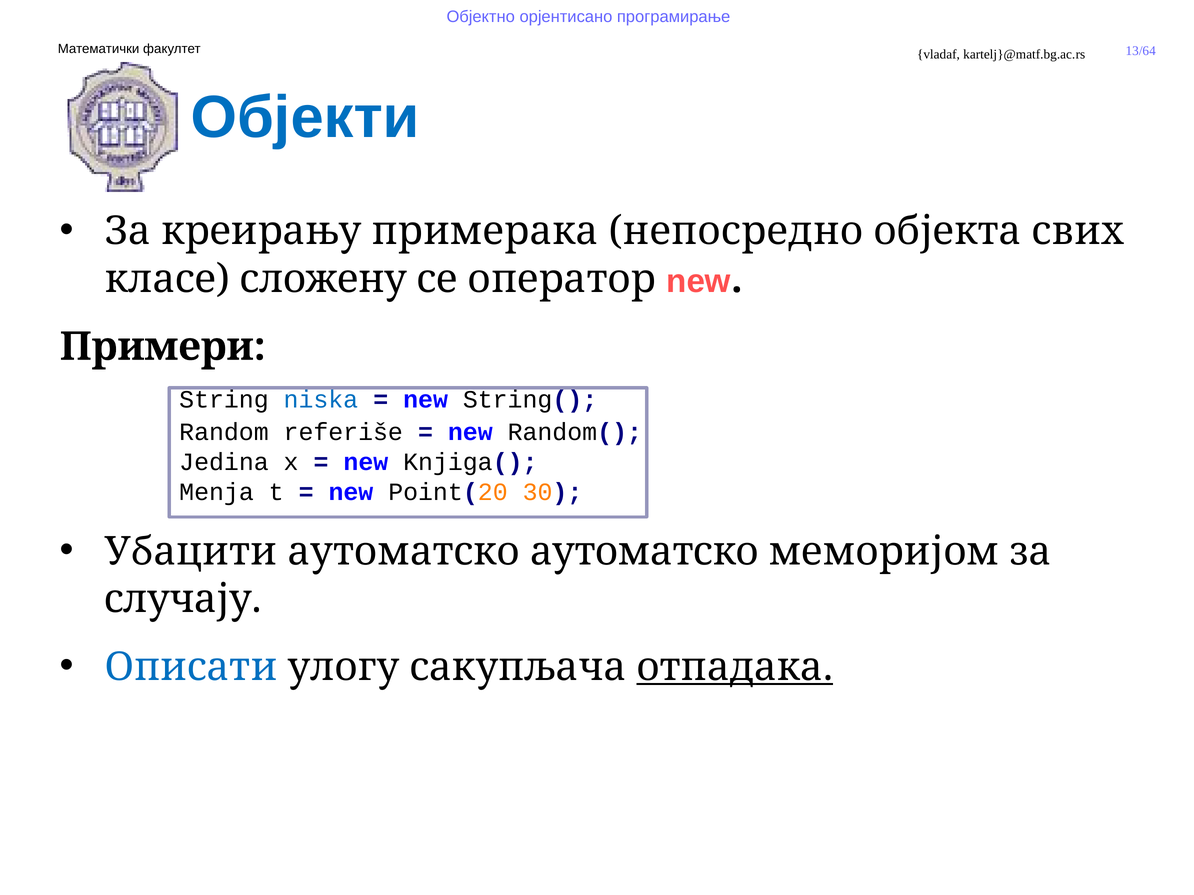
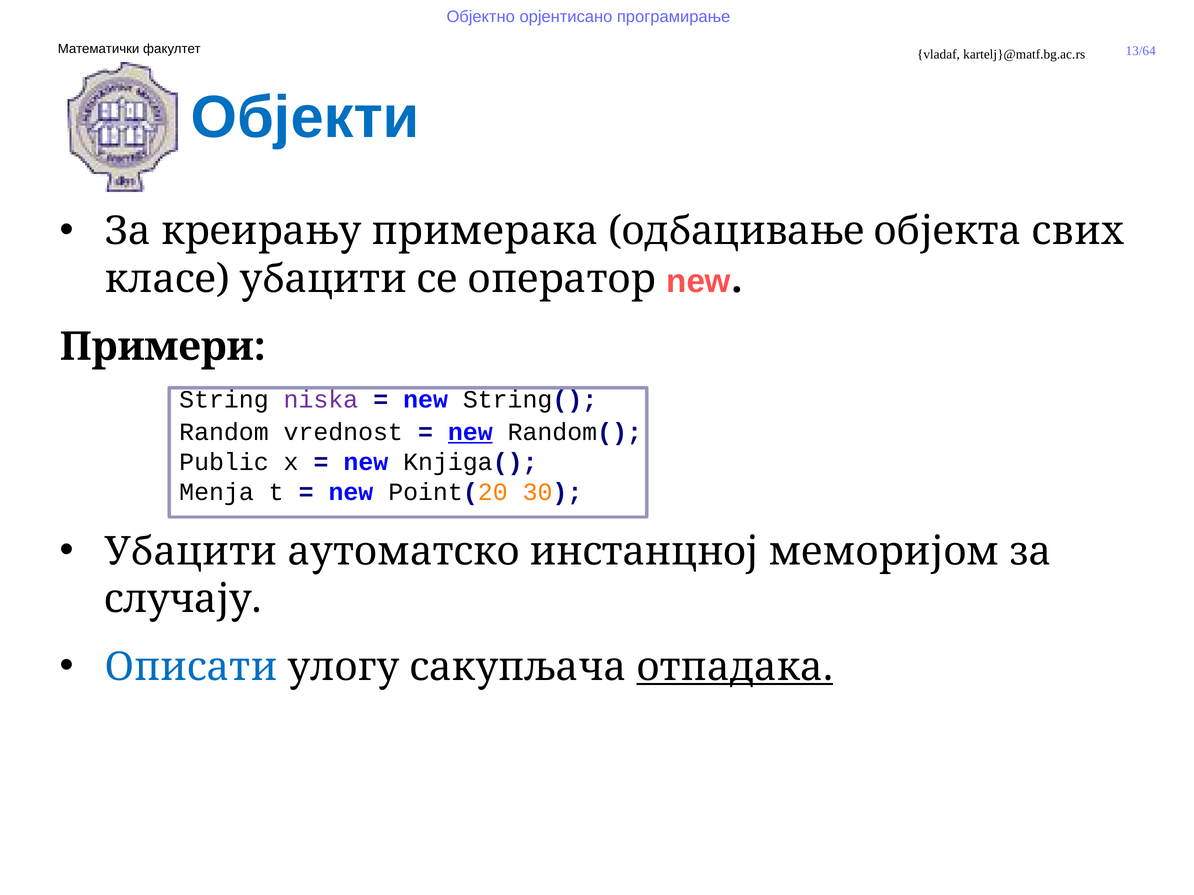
непосредно: непосредно -> одбацивање
класе сложену: сложену -> убацити
niska colour: blue -> purple
referiše: referiše -> vrednost
new at (470, 432) underline: none -> present
Jedina: Jedina -> Public
аутоматско аутоматско: аутоматско -> инстанцној
